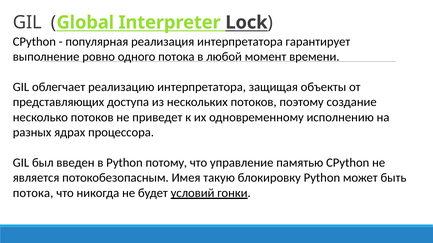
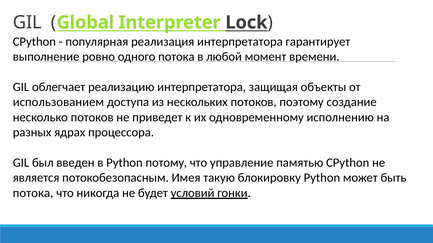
представляющих: представляющих -> использованием
